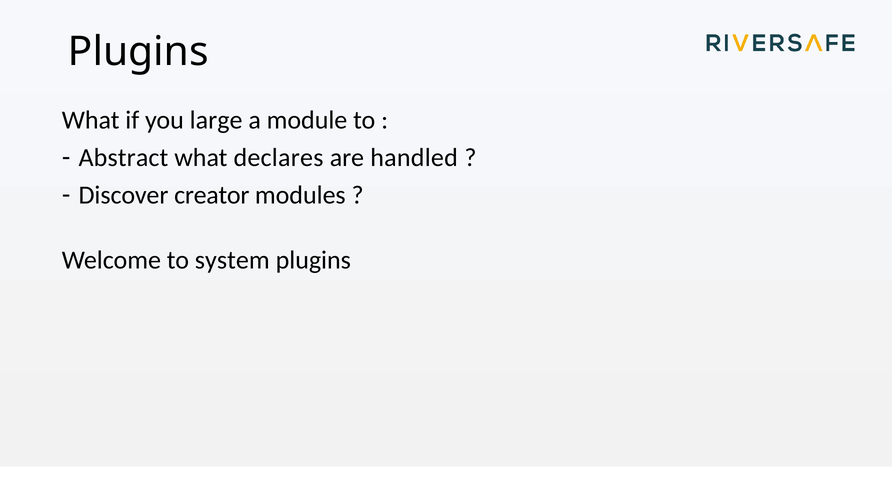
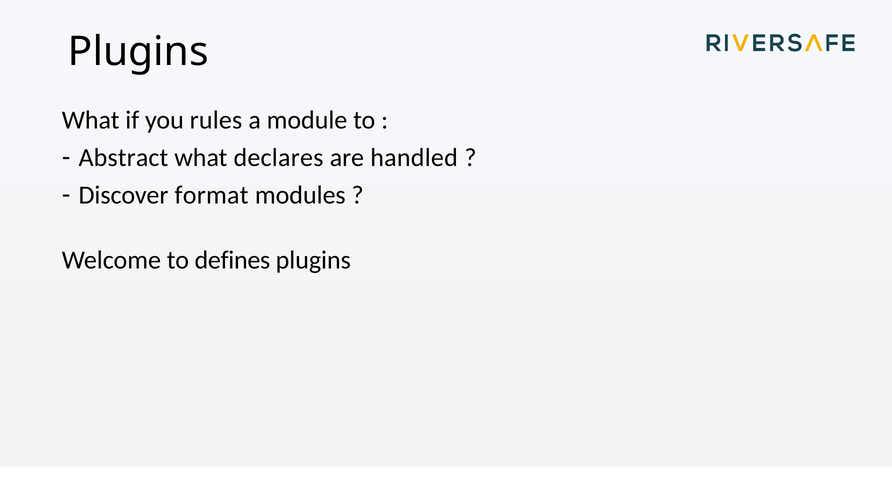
large: large -> rules
creator: creator -> format
system: system -> defines
